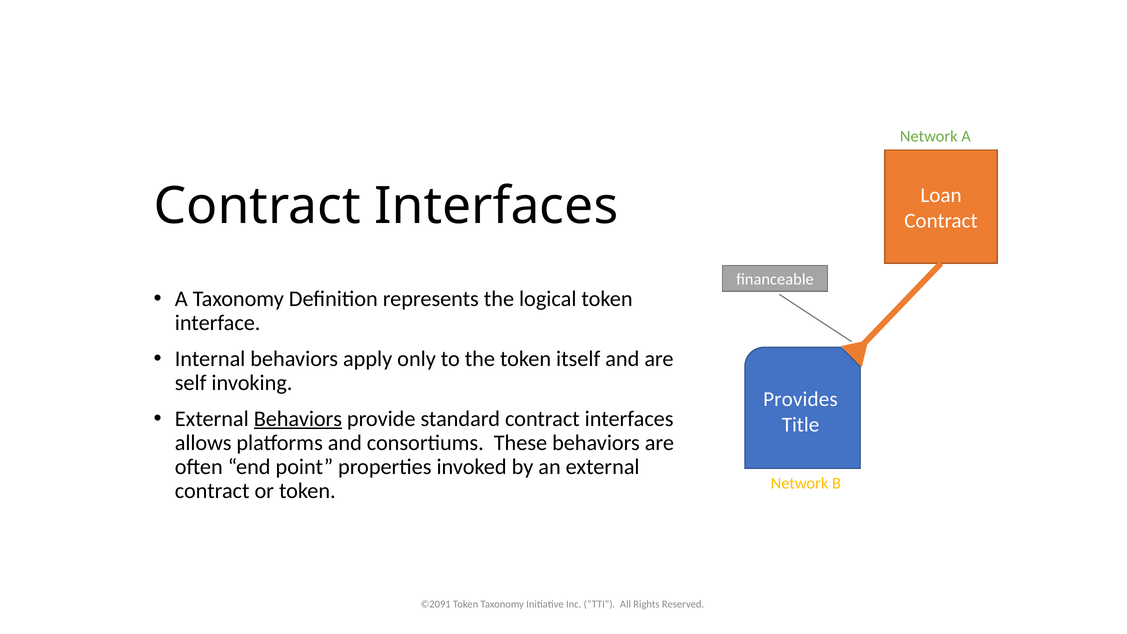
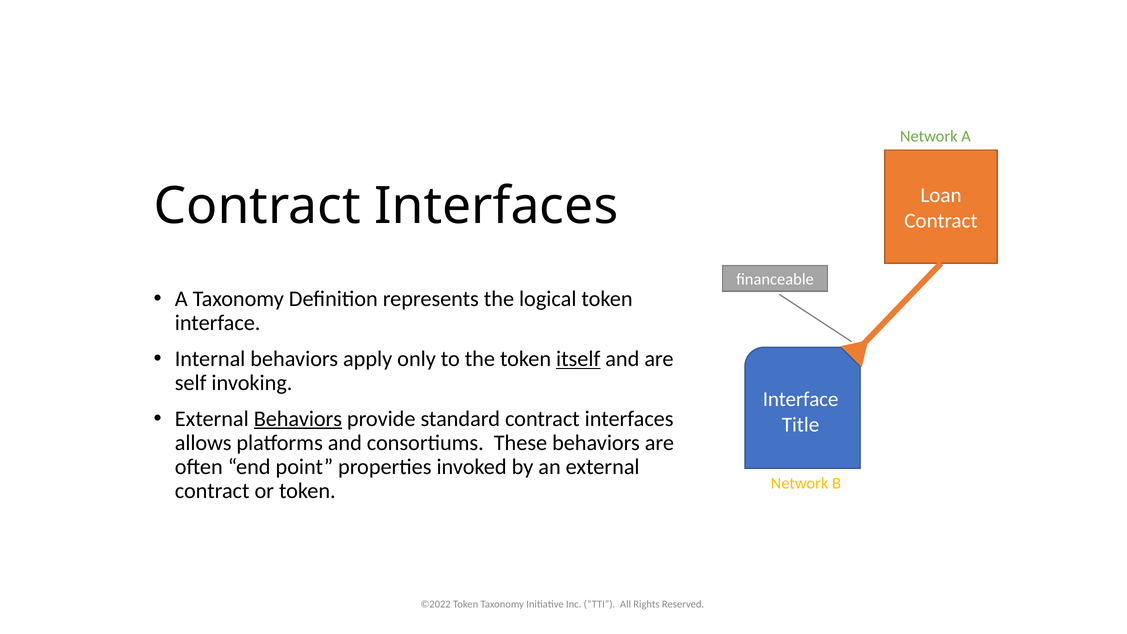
itself underline: none -> present
Provides at (800, 399): Provides -> Interface
©2091: ©2091 -> ©2022
